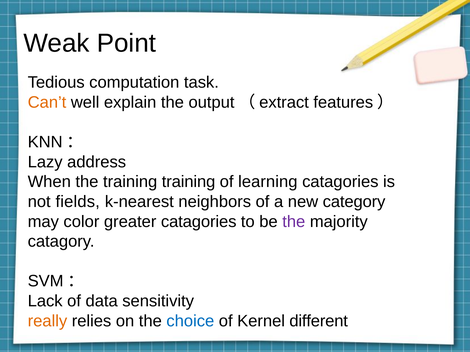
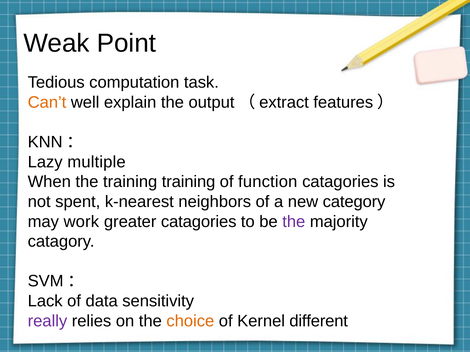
address: address -> multiple
learning: learning -> function
fields: fields -> spent
color: color -> work
really colour: orange -> purple
choice colour: blue -> orange
